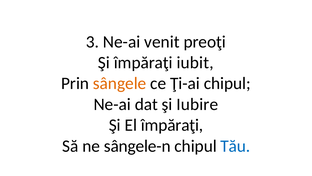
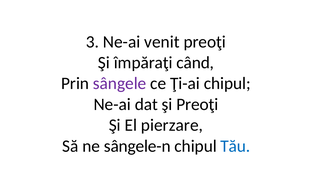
iubit: iubit -> când
sângele colour: orange -> purple
şi Iubire: Iubire -> Preoţi
El împăraţi: împăraţi -> pierzare
